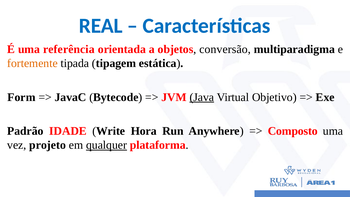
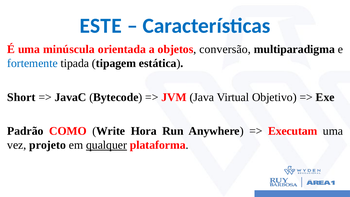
REAL: REAL -> ESTE
referência: referência -> minúscula
fortemente colour: orange -> blue
Form: Form -> Short
Java underline: present -> none
IDADE: IDADE -> COMO
Composto: Composto -> Executam
